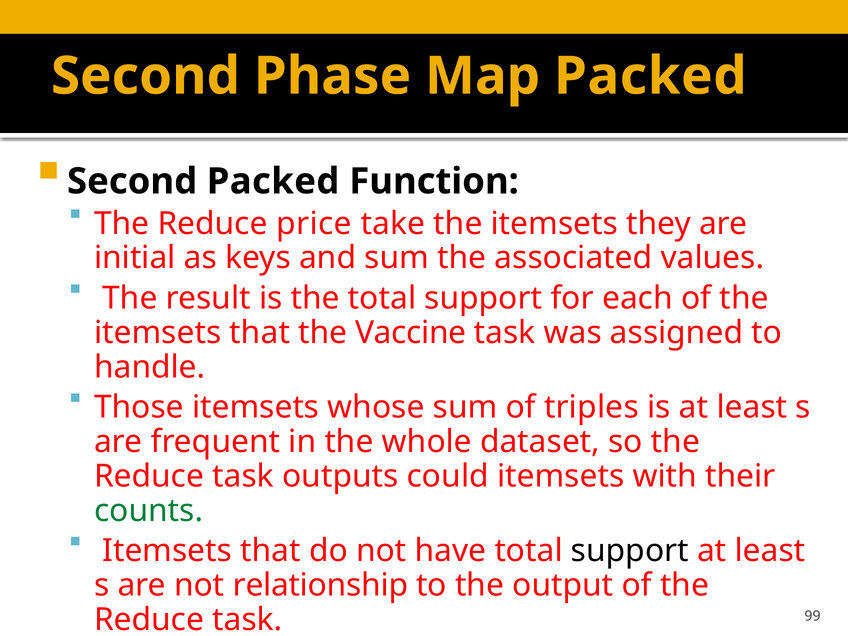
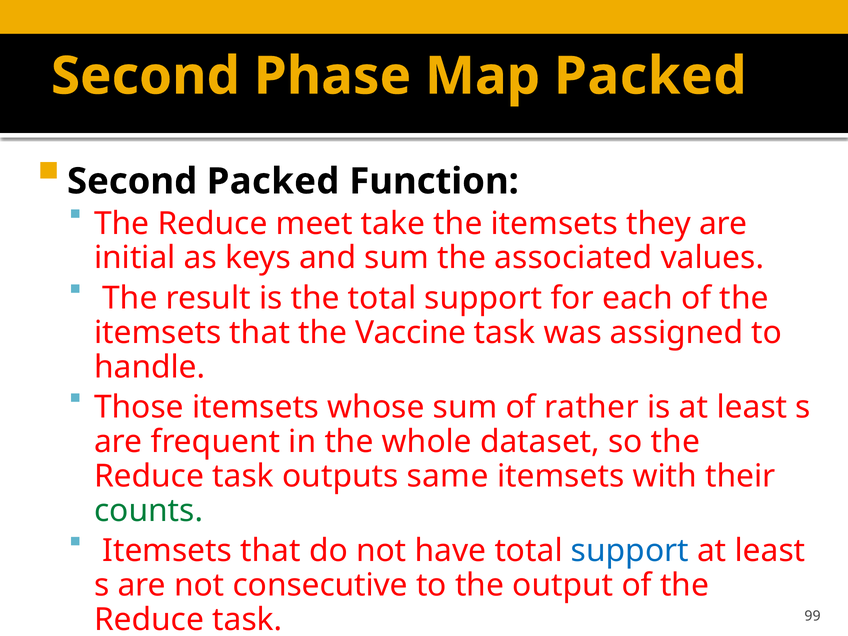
price: price -> meet
triples: triples -> rather
could: could -> same
support at (630, 551) colour: black -> blue
relationship: relationship -> consecutive
